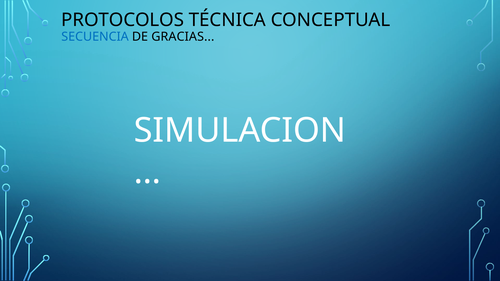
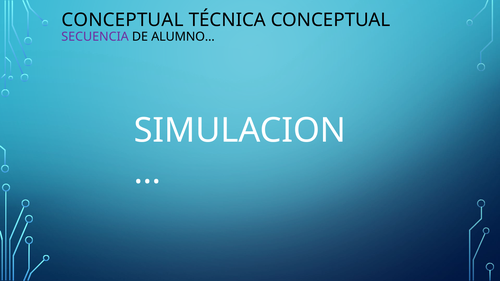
PROTOCOLOS at (123, 20): PROTOCOLOS -> CONCEPTUAL
SECUENCIA colour: blue -> purple
GRACIAS: GRACIAS -> ALUMNO
